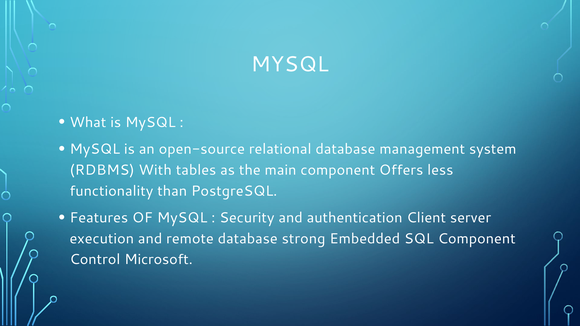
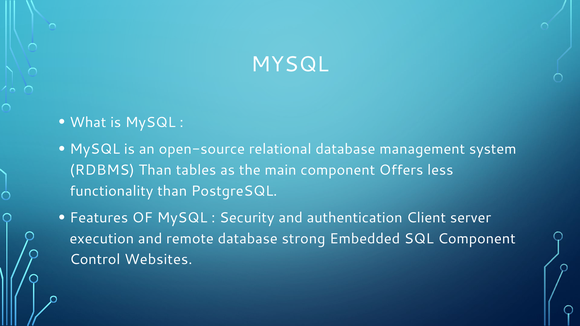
RDBMS With: With -> Than
Microsoft: Microsoft -> Websites
